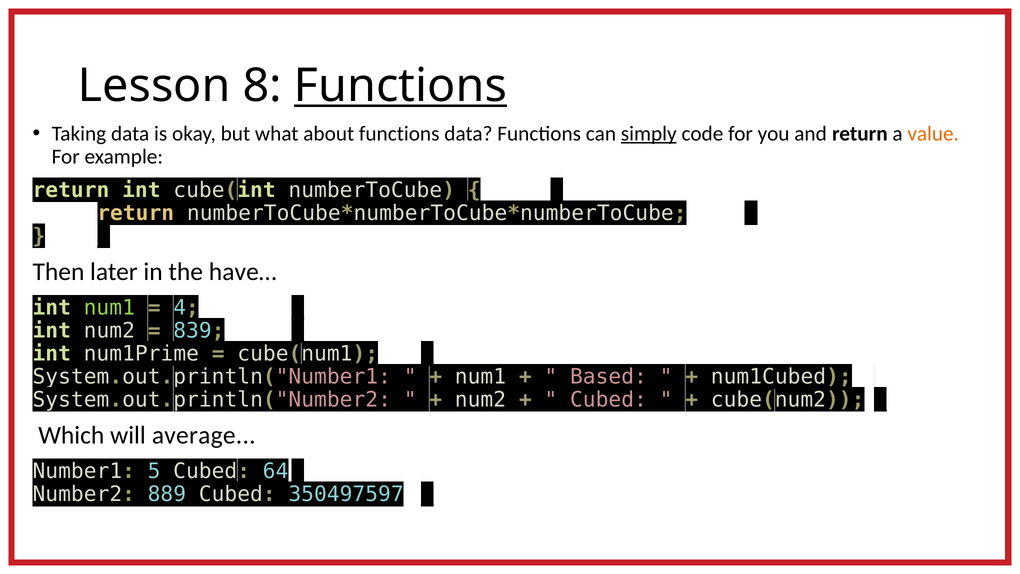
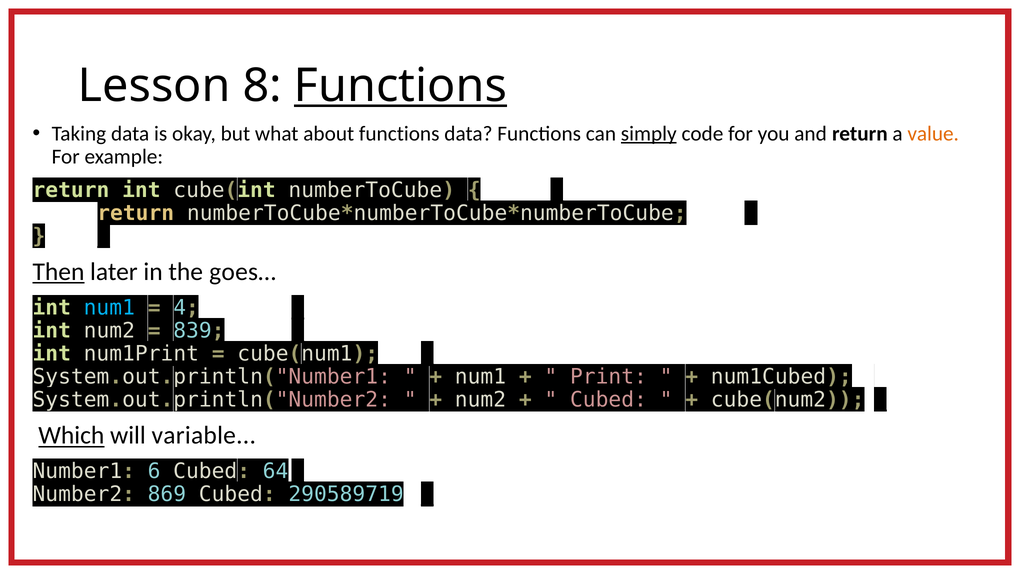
Then underline: none -> present
have…: have… -> goes…
num1 at (109, 308) colour: light green -> light blue
num1Prime: num1Prime -> num1Print
Based: Based -> Print
Which underline: none -> present
average: average -> variable
5: 5 -> 6
889: 889 -> 869
350497597: 350497597 -> 290589719
